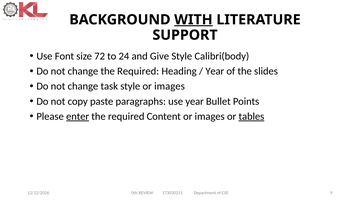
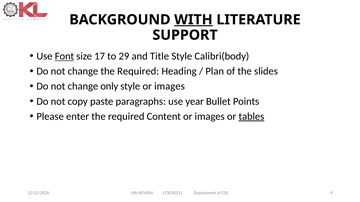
Font underline: none -> present
72: 72 -> 17
24: 24 -> 29
Give: Give -> Title
Year at (215, 71): Year -> Plan
task: task -> only
enter underline: present -> none
